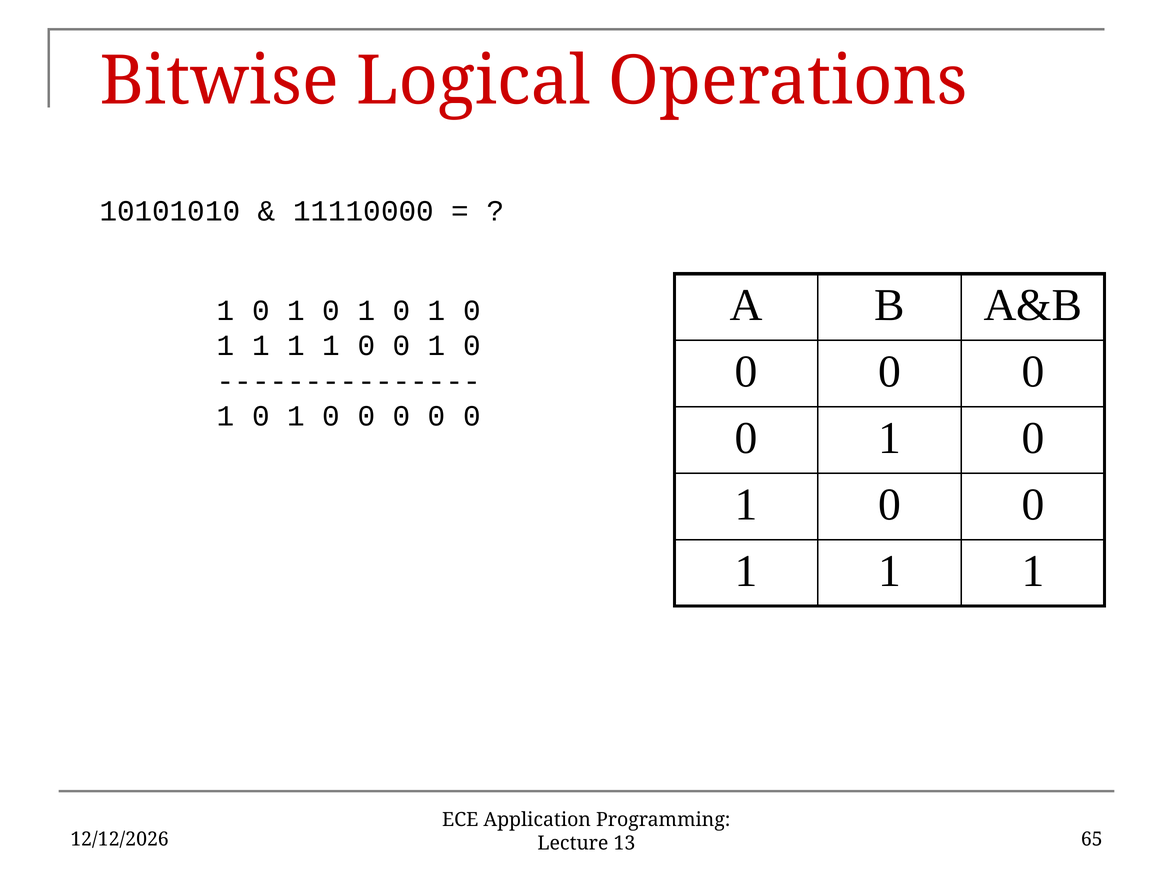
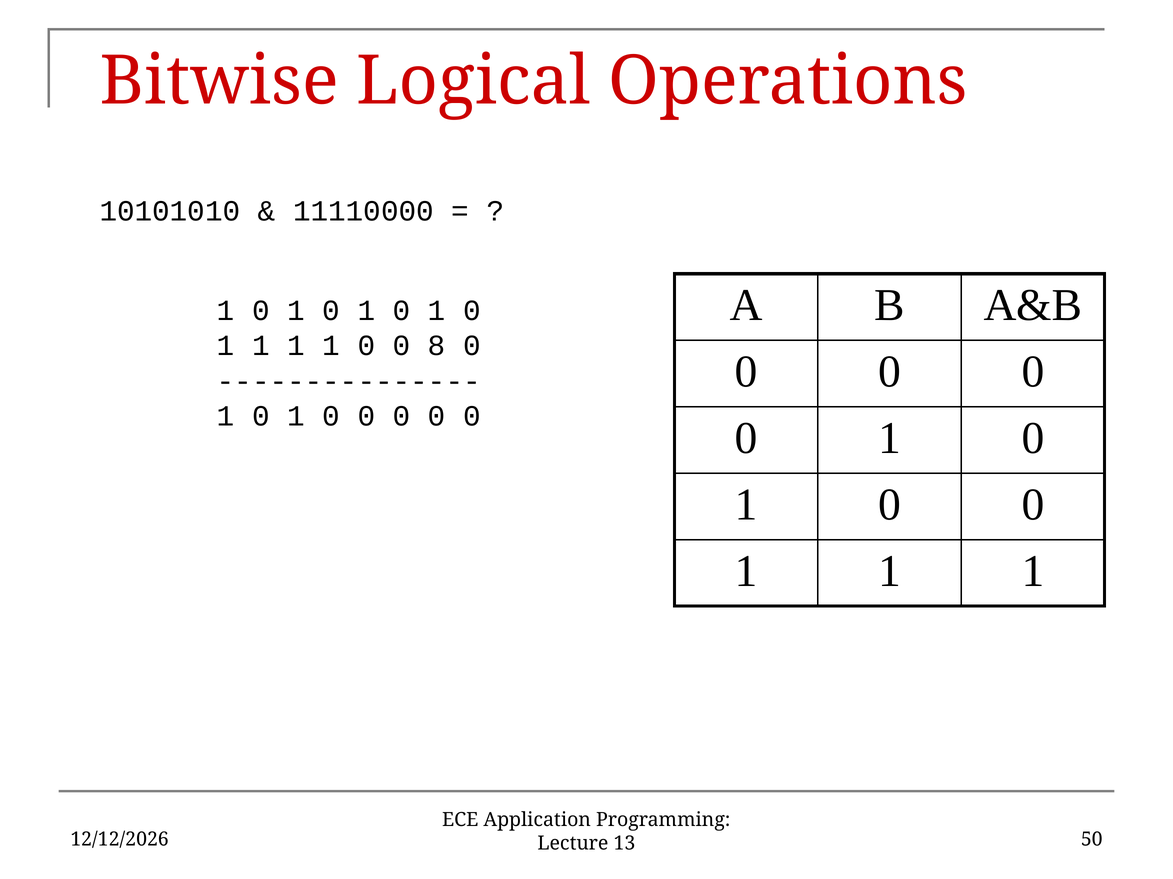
1 at (437, 346): 1 -> 8
65: 65 -> 50
